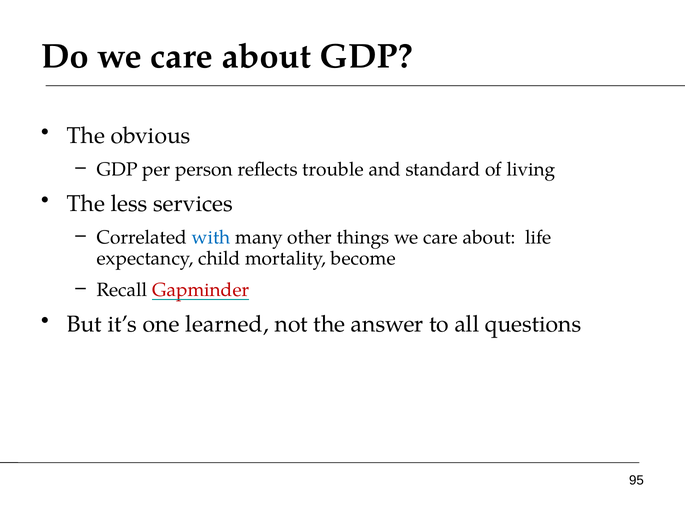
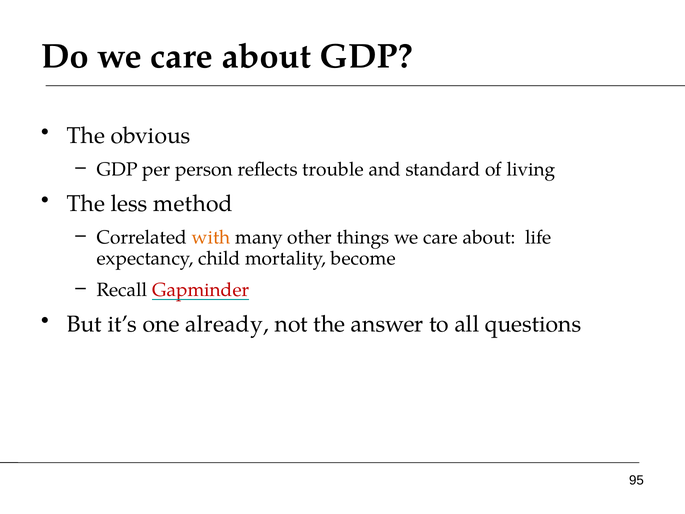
services: services -> method
with colour: blue -> orange
learned: learned -> already
